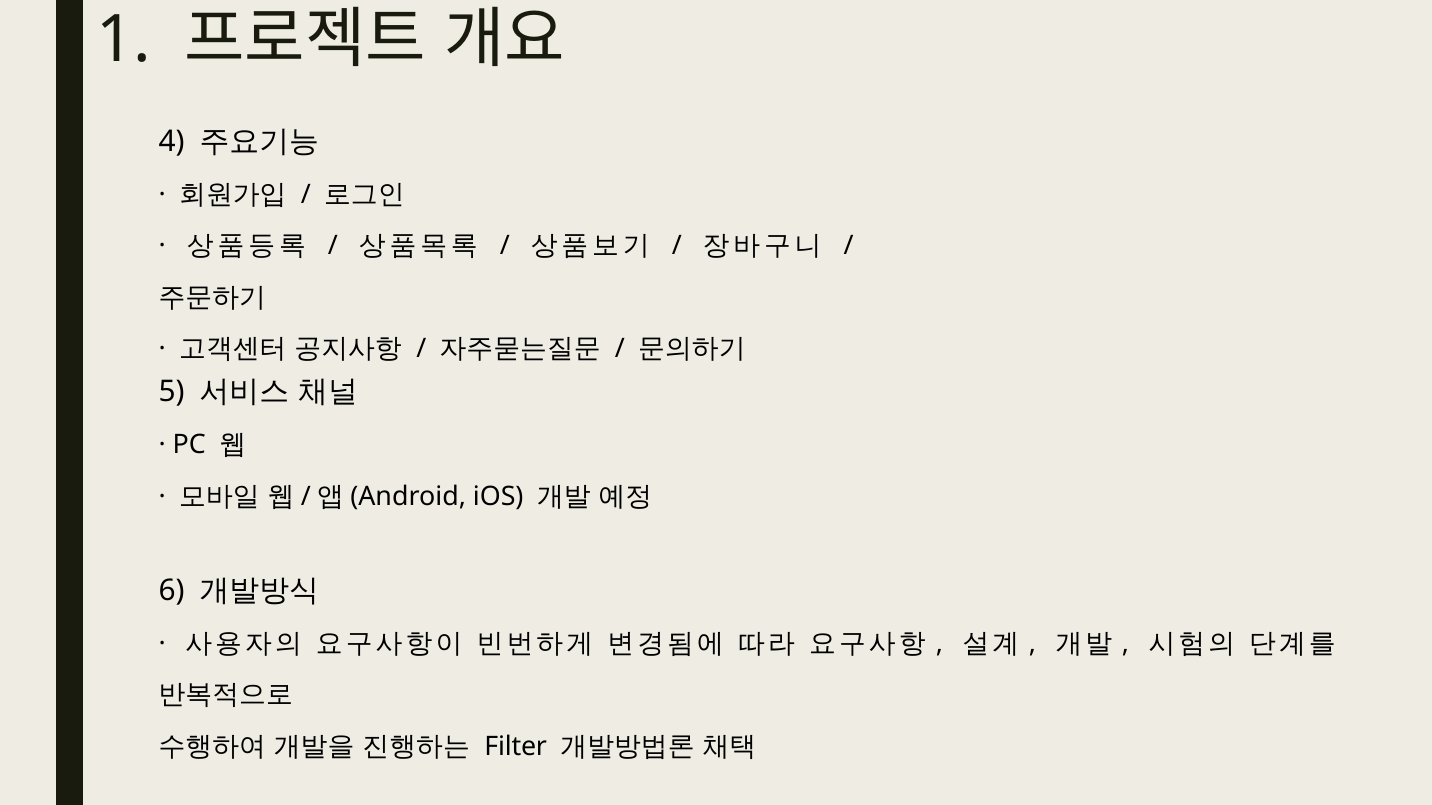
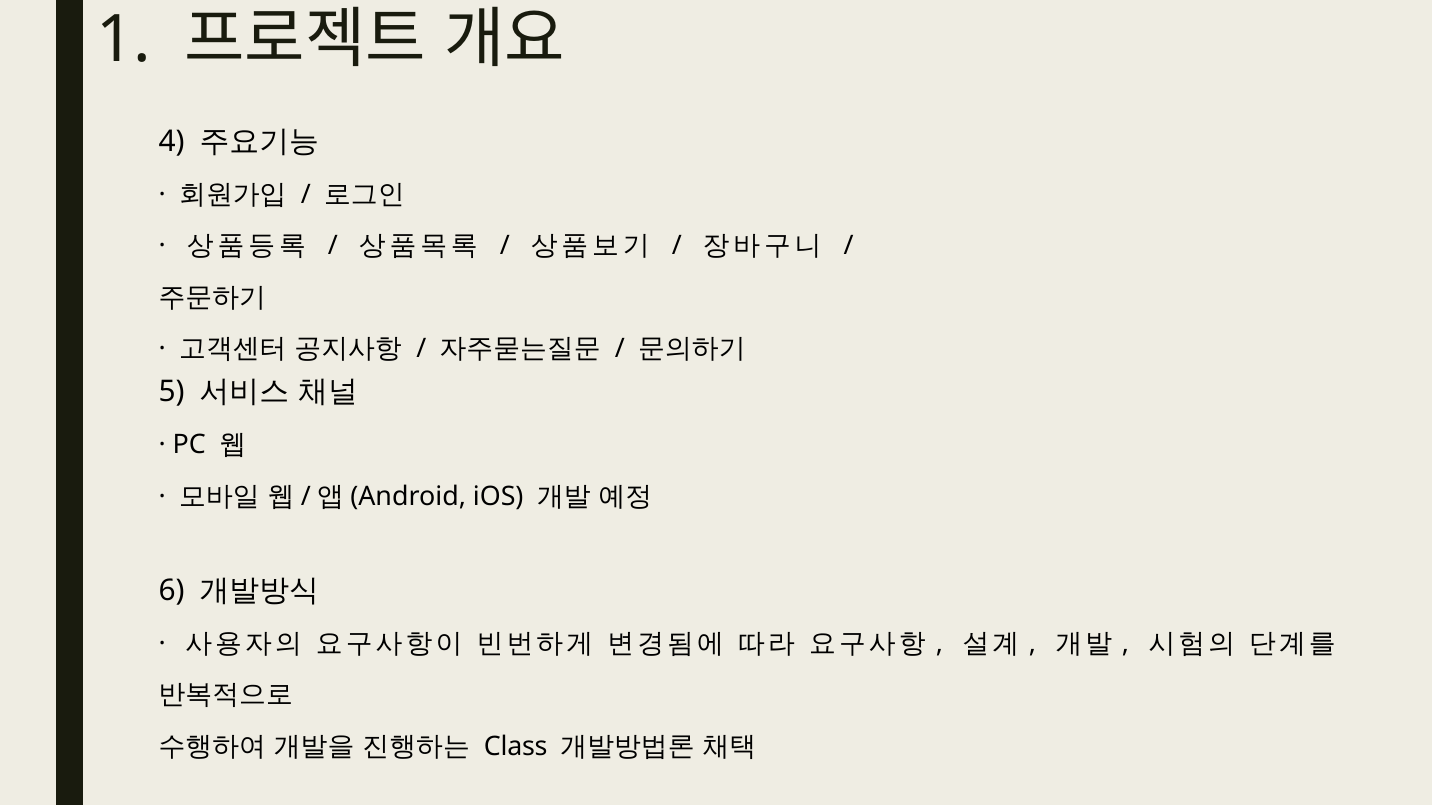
Filter: Filter -> Class
